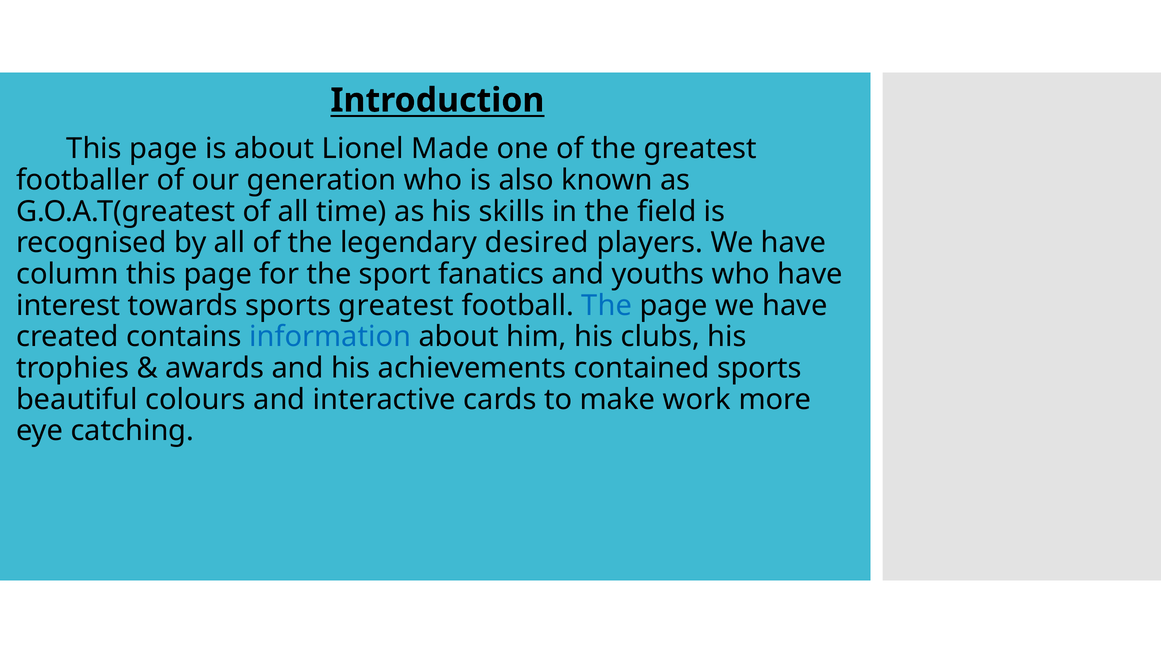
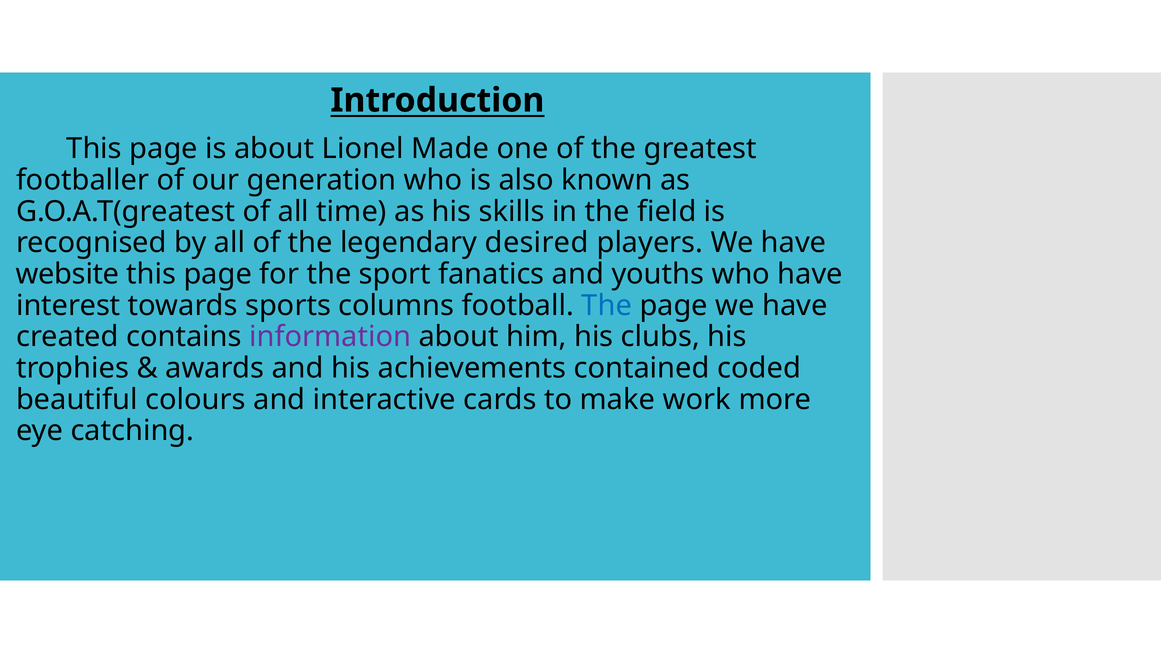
column: column -> website
sports greatest: greatest -> columns
information colour: blue -> purple
contained sports: sports -> coded
